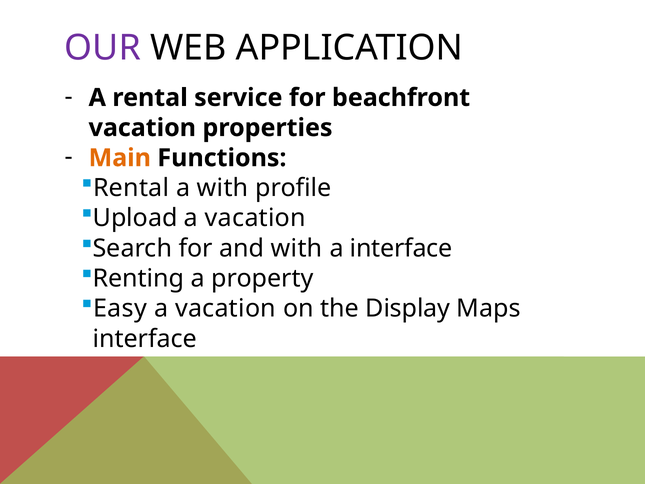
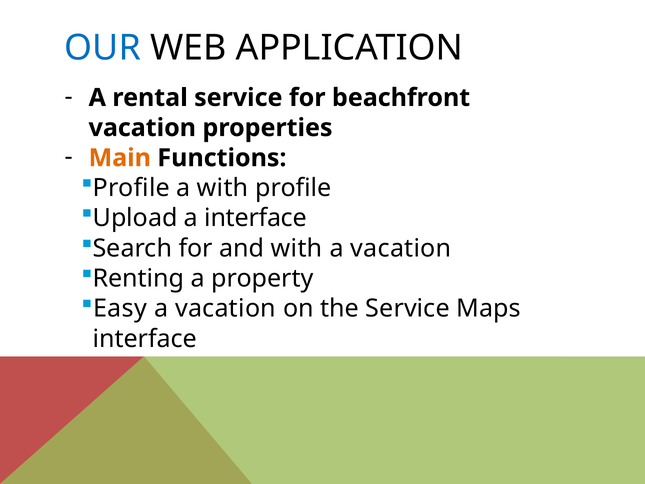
OUR colour: purple -> blue
Rental at (131, 188): Rental -> Profile
Upload a vacation: vacation -> interface
interface at (401, 248): interface -> vacation
the Display: Display -> Service
